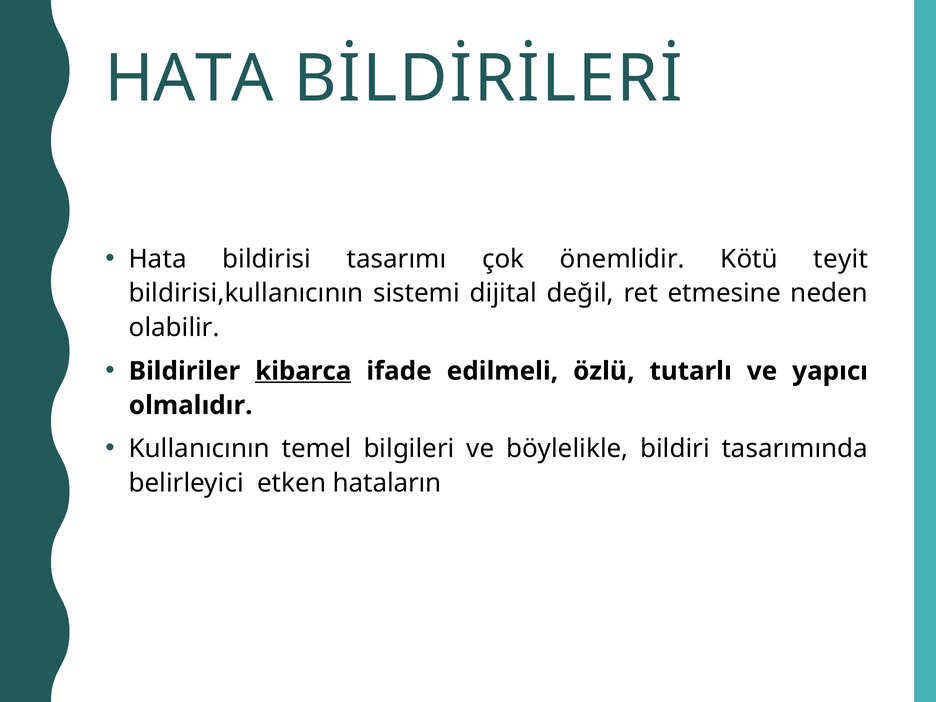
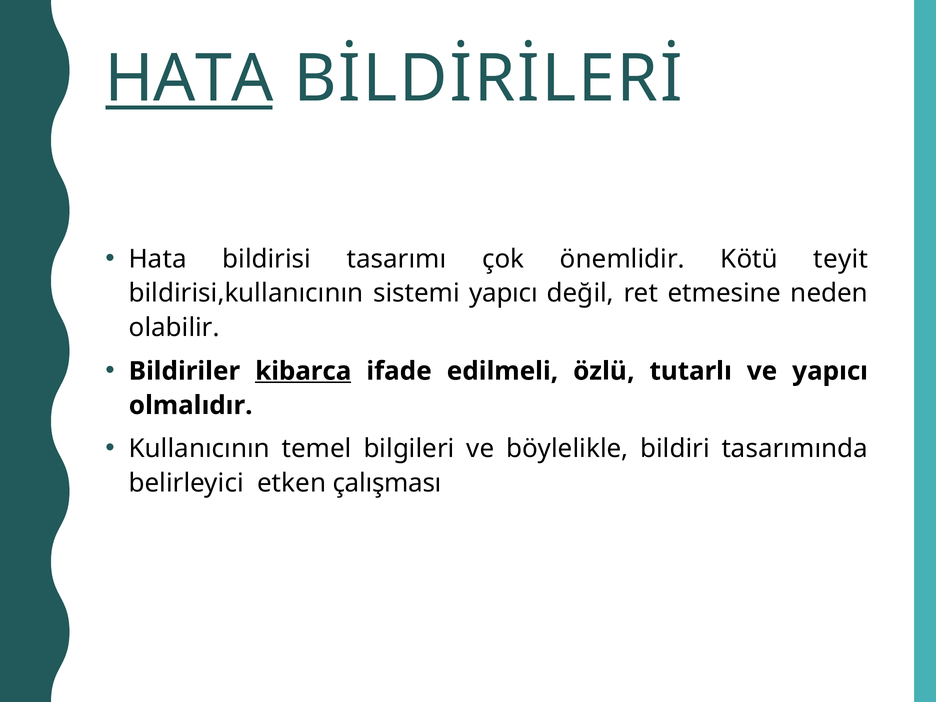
HATA at (189, 79) underline: none -> present
sistemi dijital: dijital -> yapıcı
hataların: hataların -> çalışması
